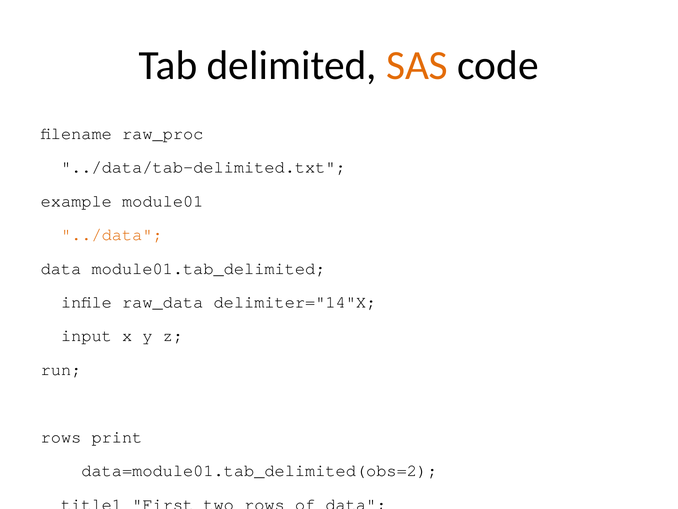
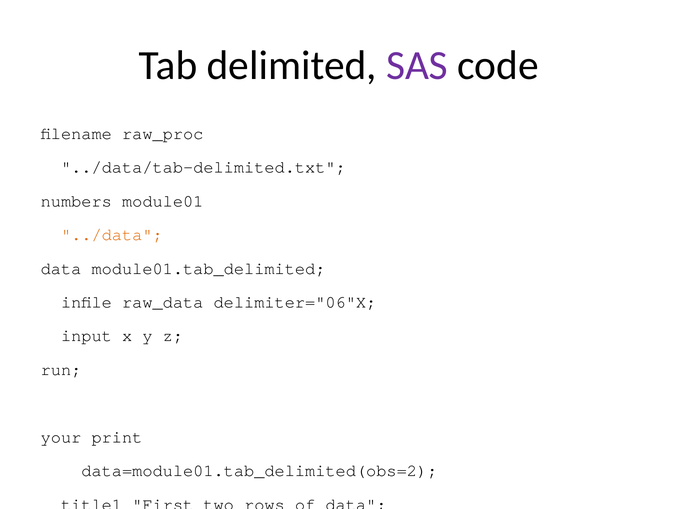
SAS colour: orange -> purple
example: example -> numbers
delimiter="14"X: delimiter="14"X -> delimiter="06"X
rows at (61, 437): rows -> your
